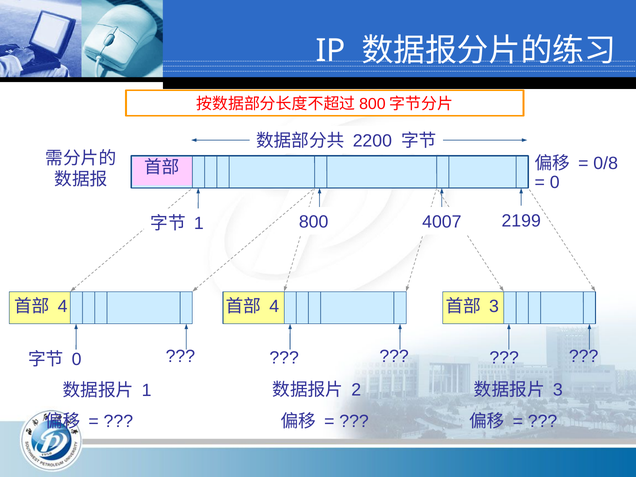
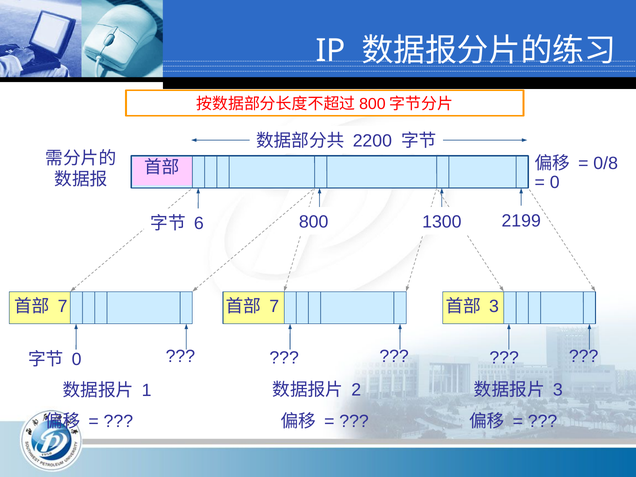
4007: 4007 -> 1300
1 at (199, 224): 1 -> 6
4 at (63, 307): 4 -> 7
4 at (274, 307): 4 -> 7
